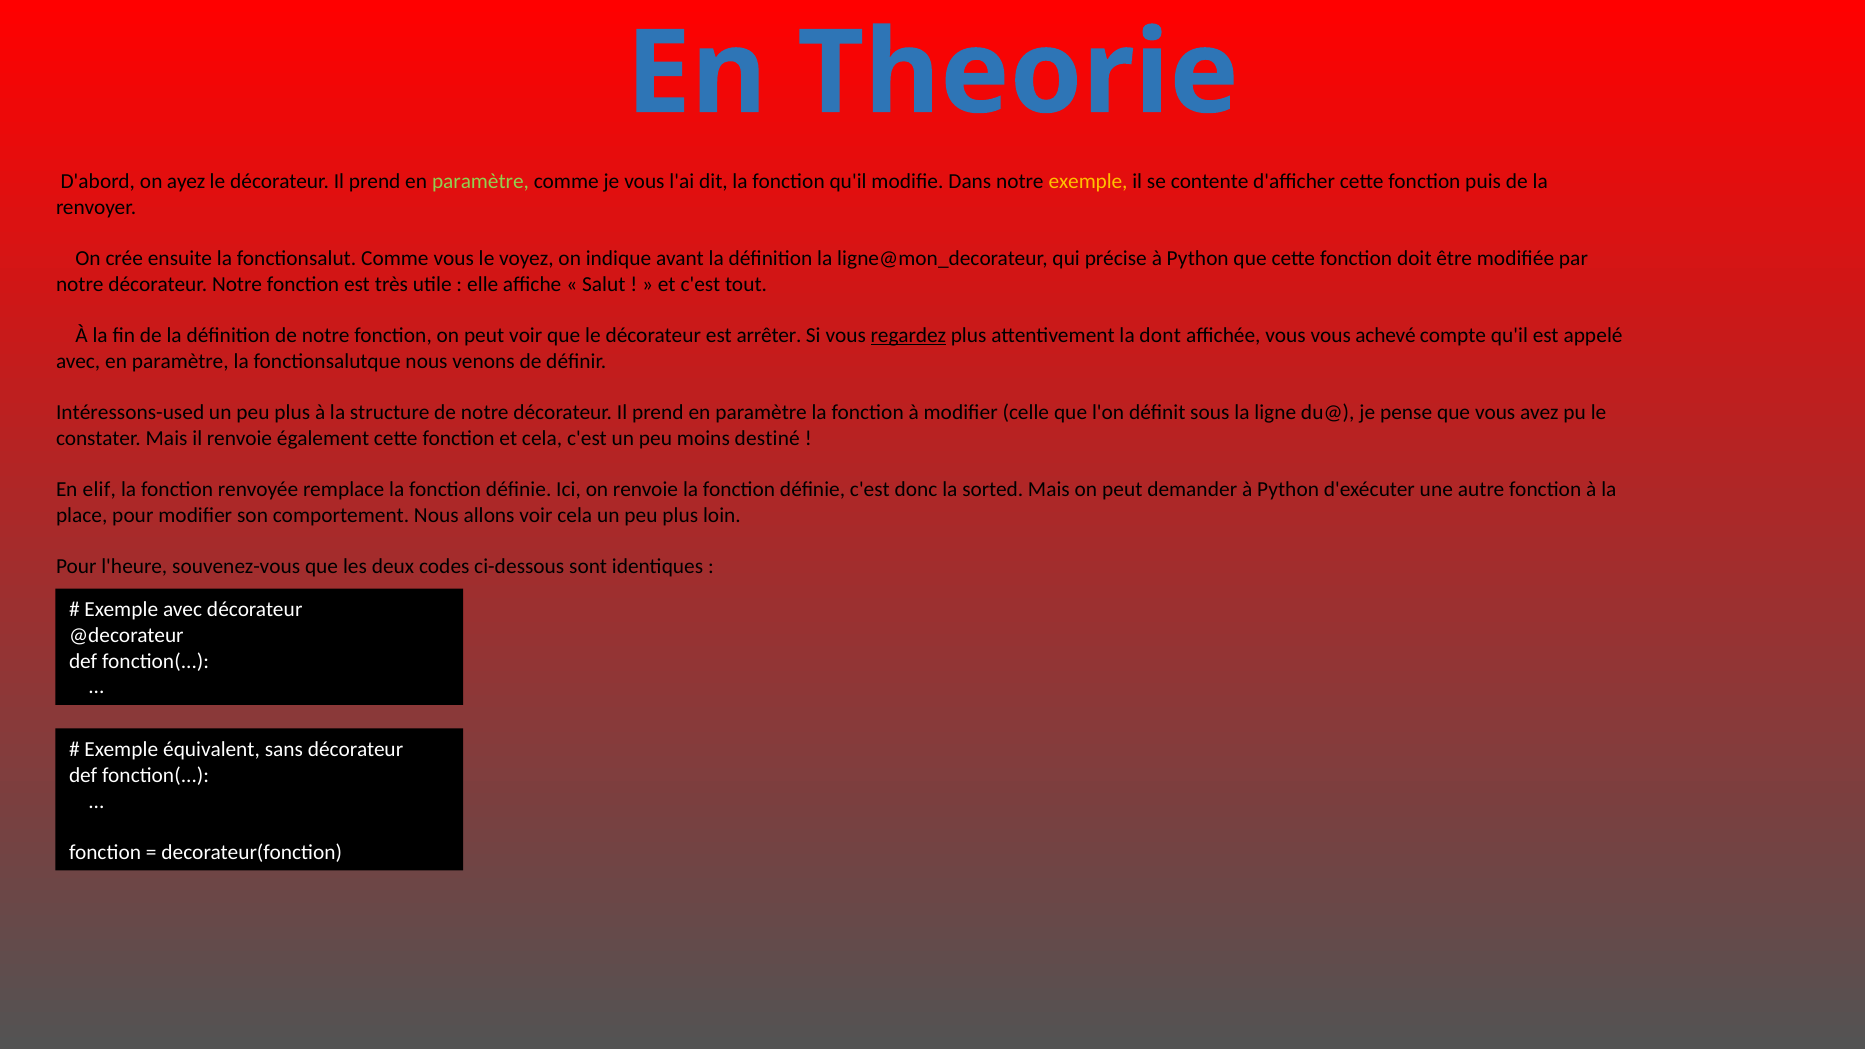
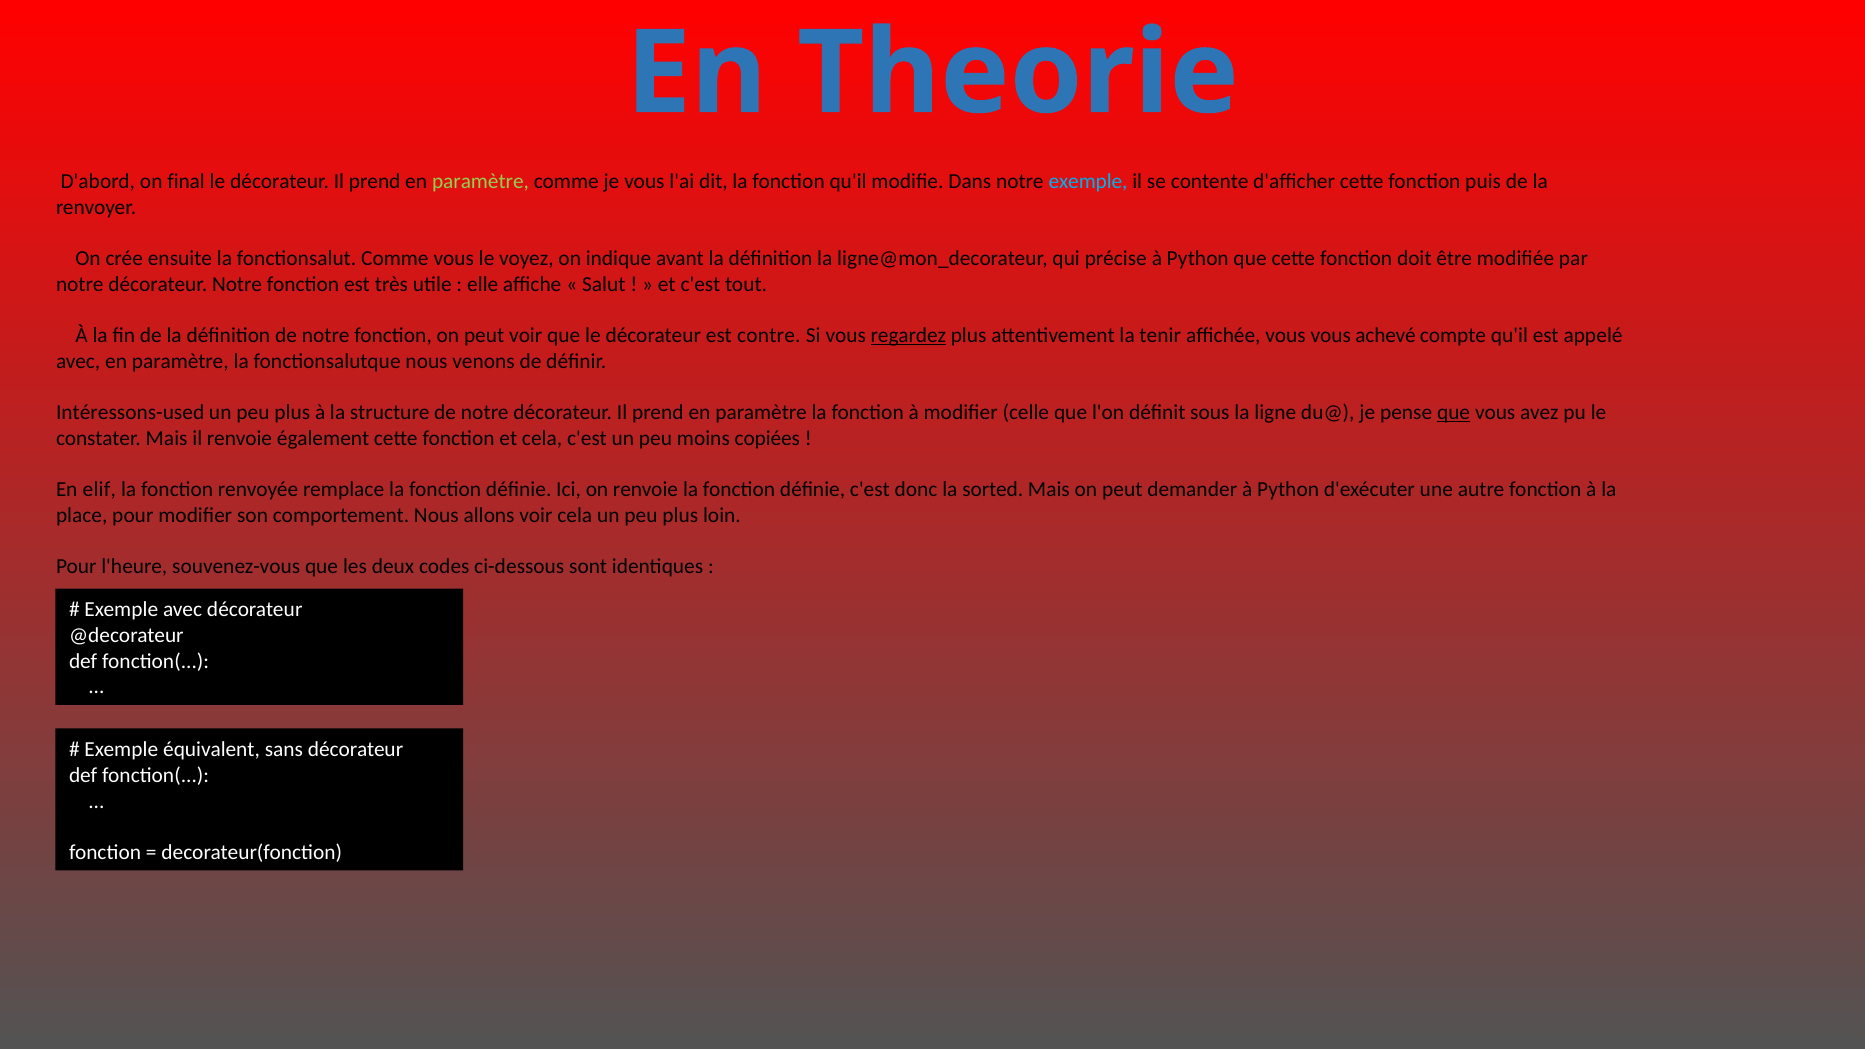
ayez: ayez -> final
exemple at (1088, 181) colour: yellow -> light blue
arrêter: arrêter -> contre
dont: dont -> tenir
que at (1454, 412) underline: none -> present
destiné: destiné -> copiées
